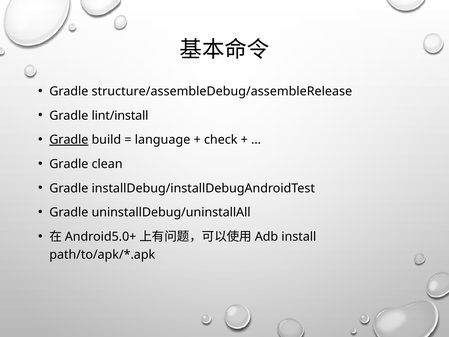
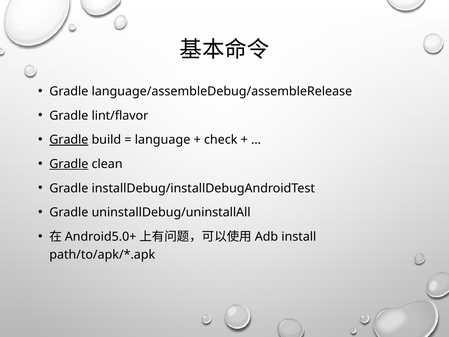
structure/assembleDebug/assembleRelease: structure/assembleDebug/assembleRelease -> language/assembleDebug/assembleRelease
lint/install: lint/install -> lint/flavor
Gradle at (69, 164) underline: none -> present
